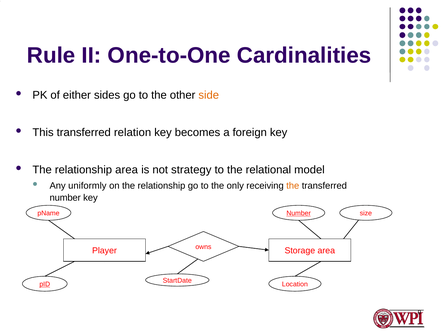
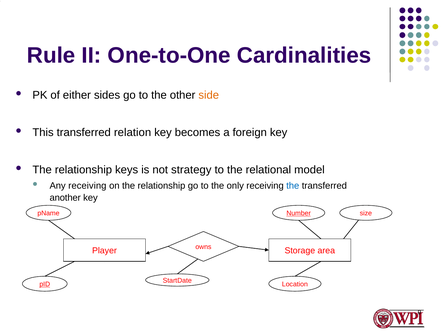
relationship area: area -> keys
Any uniformly: uniformly -> receiving
the at (293, 186) colour: orange -> blue
number at (65, 198): number -> another
